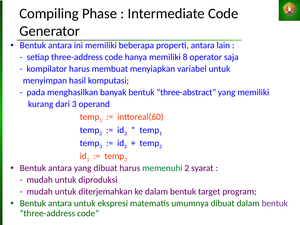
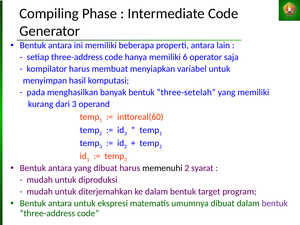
8: 8 -> 6
three-abstract: three-abstract -> three-setelah
memenuhi colour: green -> black
